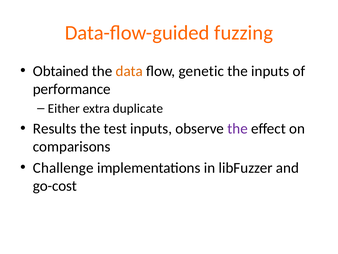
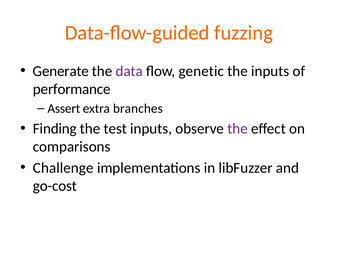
Obtained: Obtained -> Generate
data colour: orange -> purple
Either: Either -> Assert
duplicate: duplicate -> branches
Results: Results -> Finding
